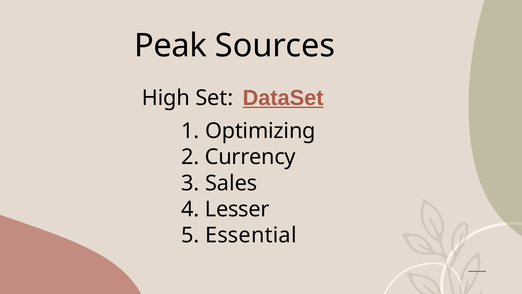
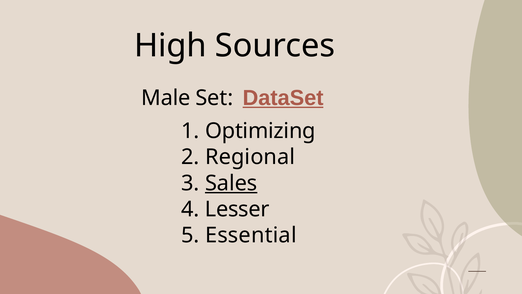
Peak: Peak -> High
High: High -> Male
Currency: Currency -> Regional
Sales underline: none -> present
